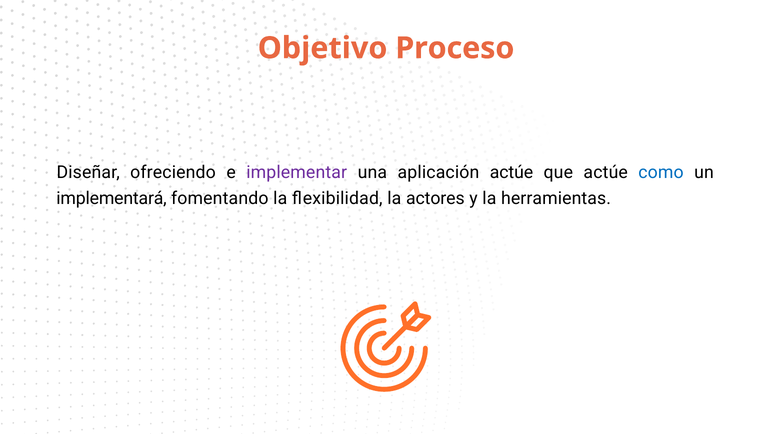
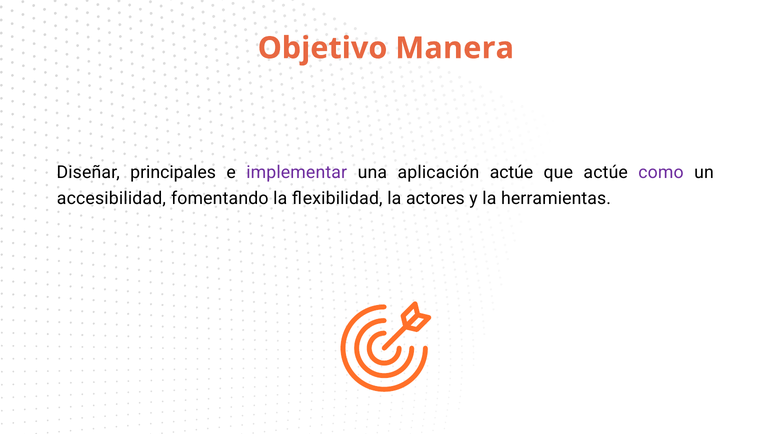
Proceso: Proceso -> Manera
ofreciendo: ofreciendo -> principales
como colour: blue -> purple
implementará: implementará -> accesibilidad
